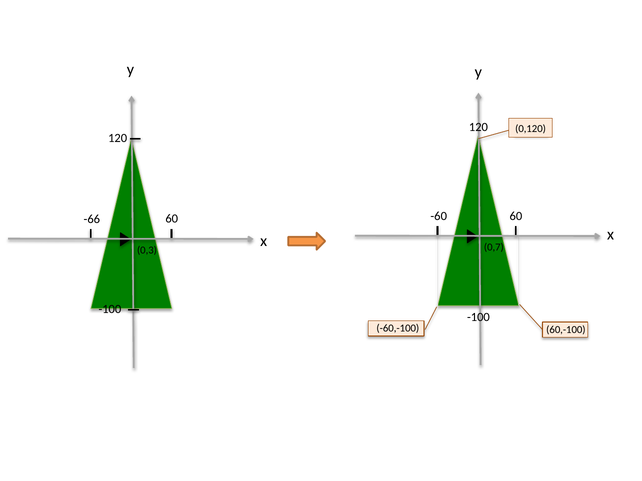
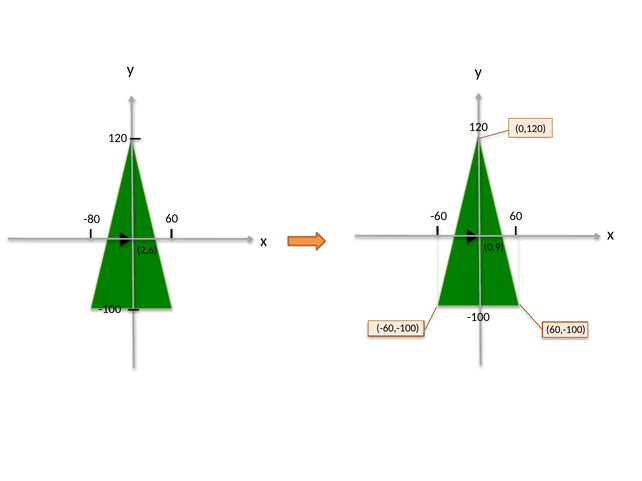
-66: -66 -> -80
0,7: 0,7 -> 0,9
0,3: 0,3 -> 2,6
